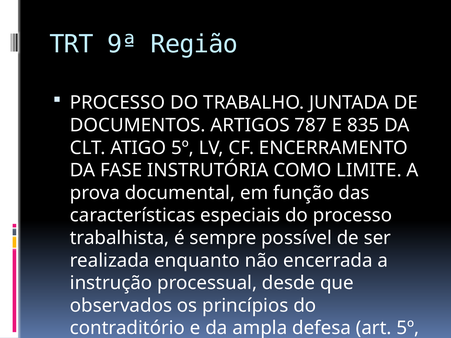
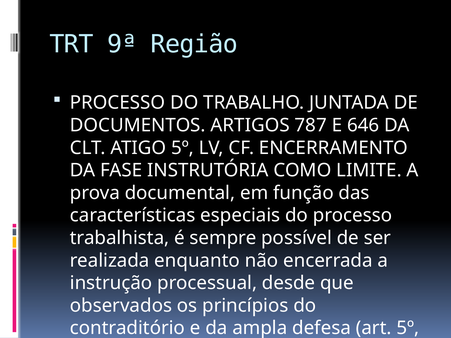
835: 835 -> 646
